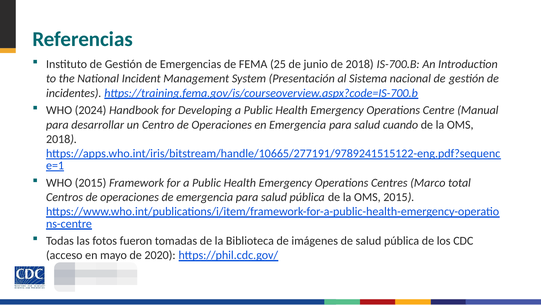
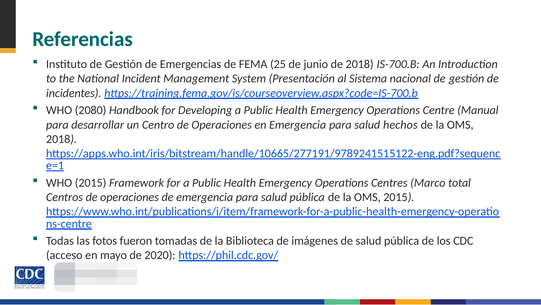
2024: 2024 -> 2080
cuando: cuando -> hechos
